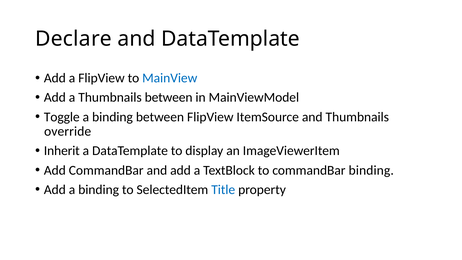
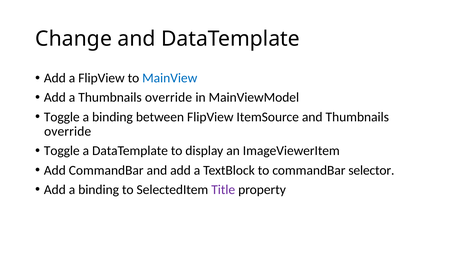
Declare: Declare -> Change
a Thumbnails between: between -> override
Inherit at (62, 151): Inherit -> Toggle
commandBar binding: binding -> selector
Title colour: blue -> purple
